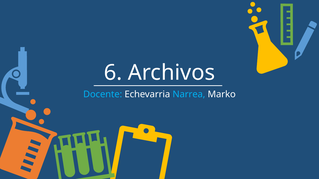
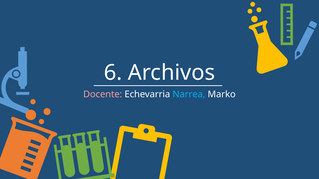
Docente colour: light blue -> pink
